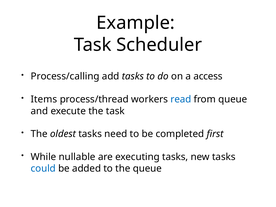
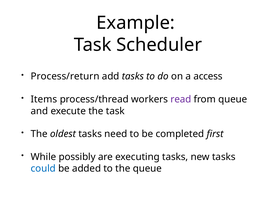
Process/calling: Process/calling -> Process/return
read colour: blue -> purple
nullable: nullable -> possibly
